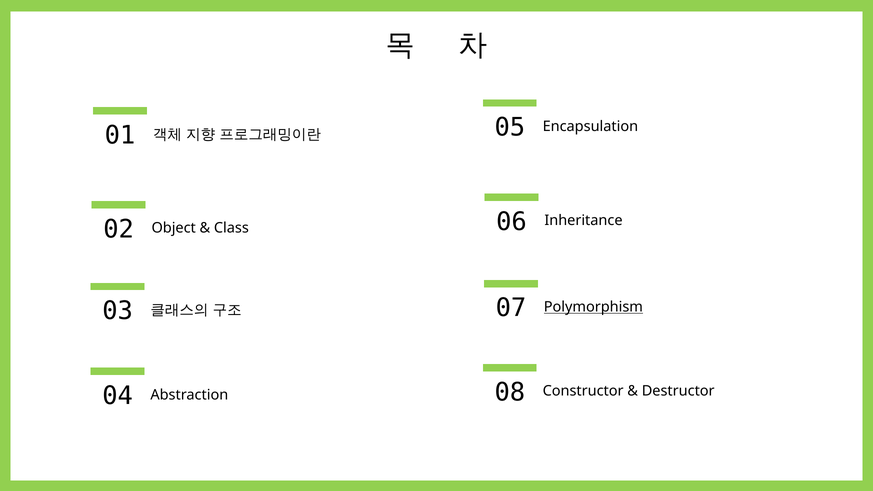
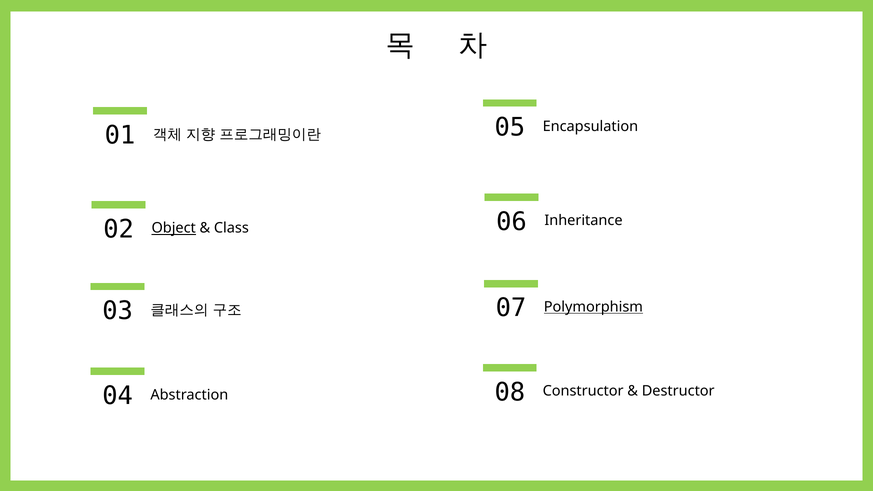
Object underline: none -> present
